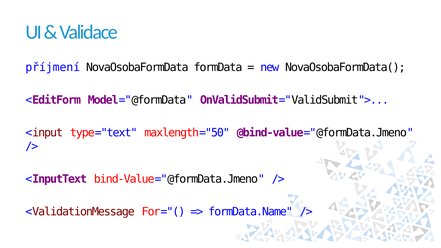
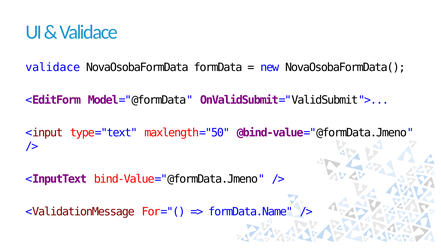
příjmení at (53, 67): příjmení -> validace
